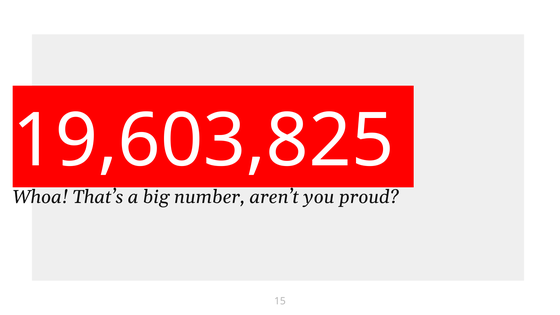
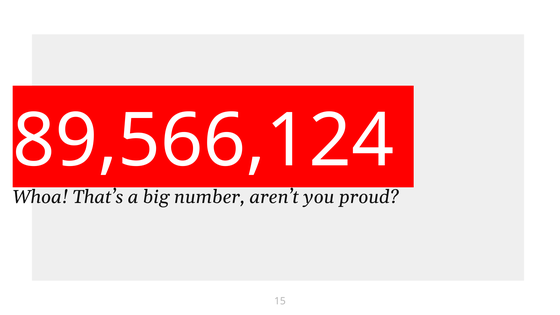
19,603,825: 19,603,825 -> 89,566,124
